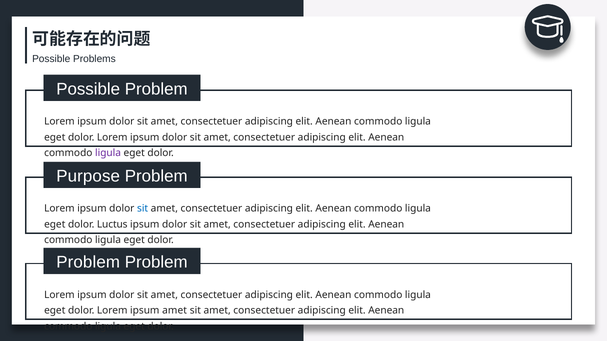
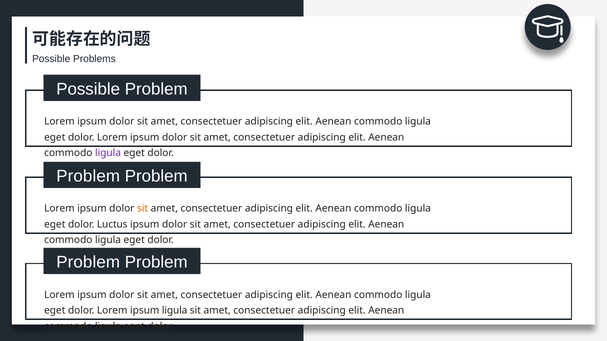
Purpose at (88, 176): Purpose -> Problem
sit at (143, 209) colour: blue -> orange
ipsum amet: amet -> ligula
